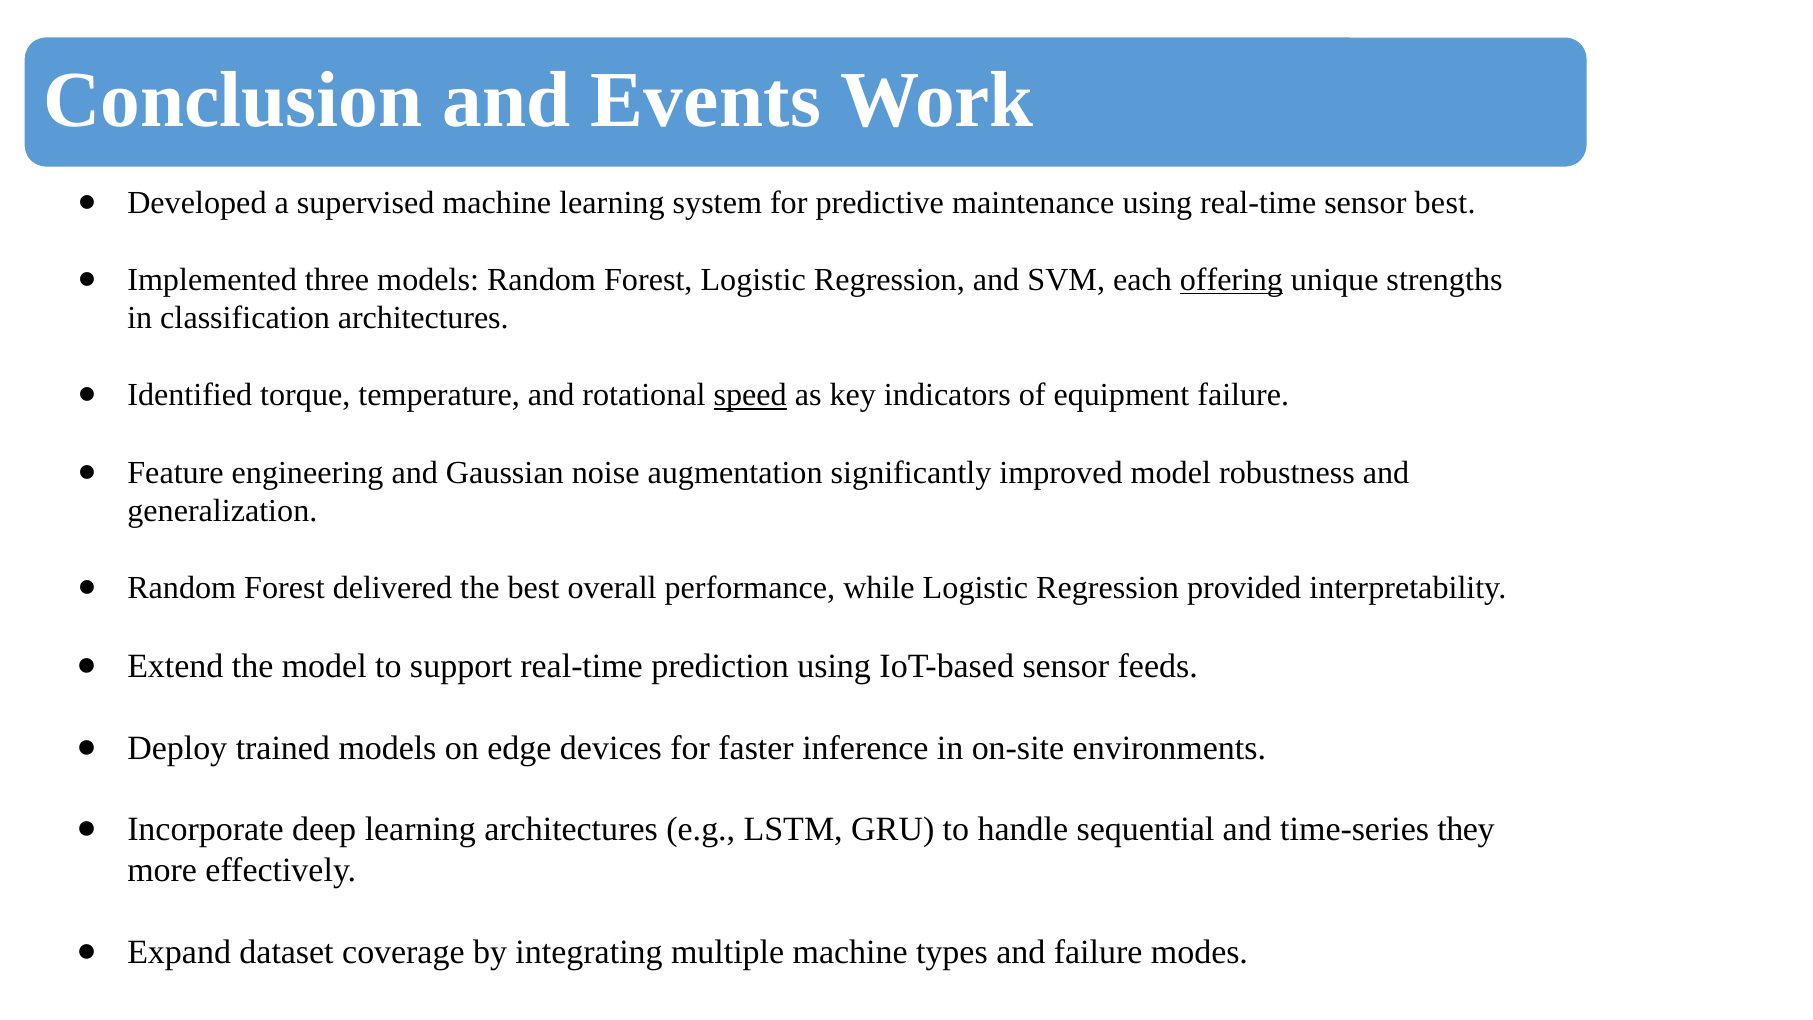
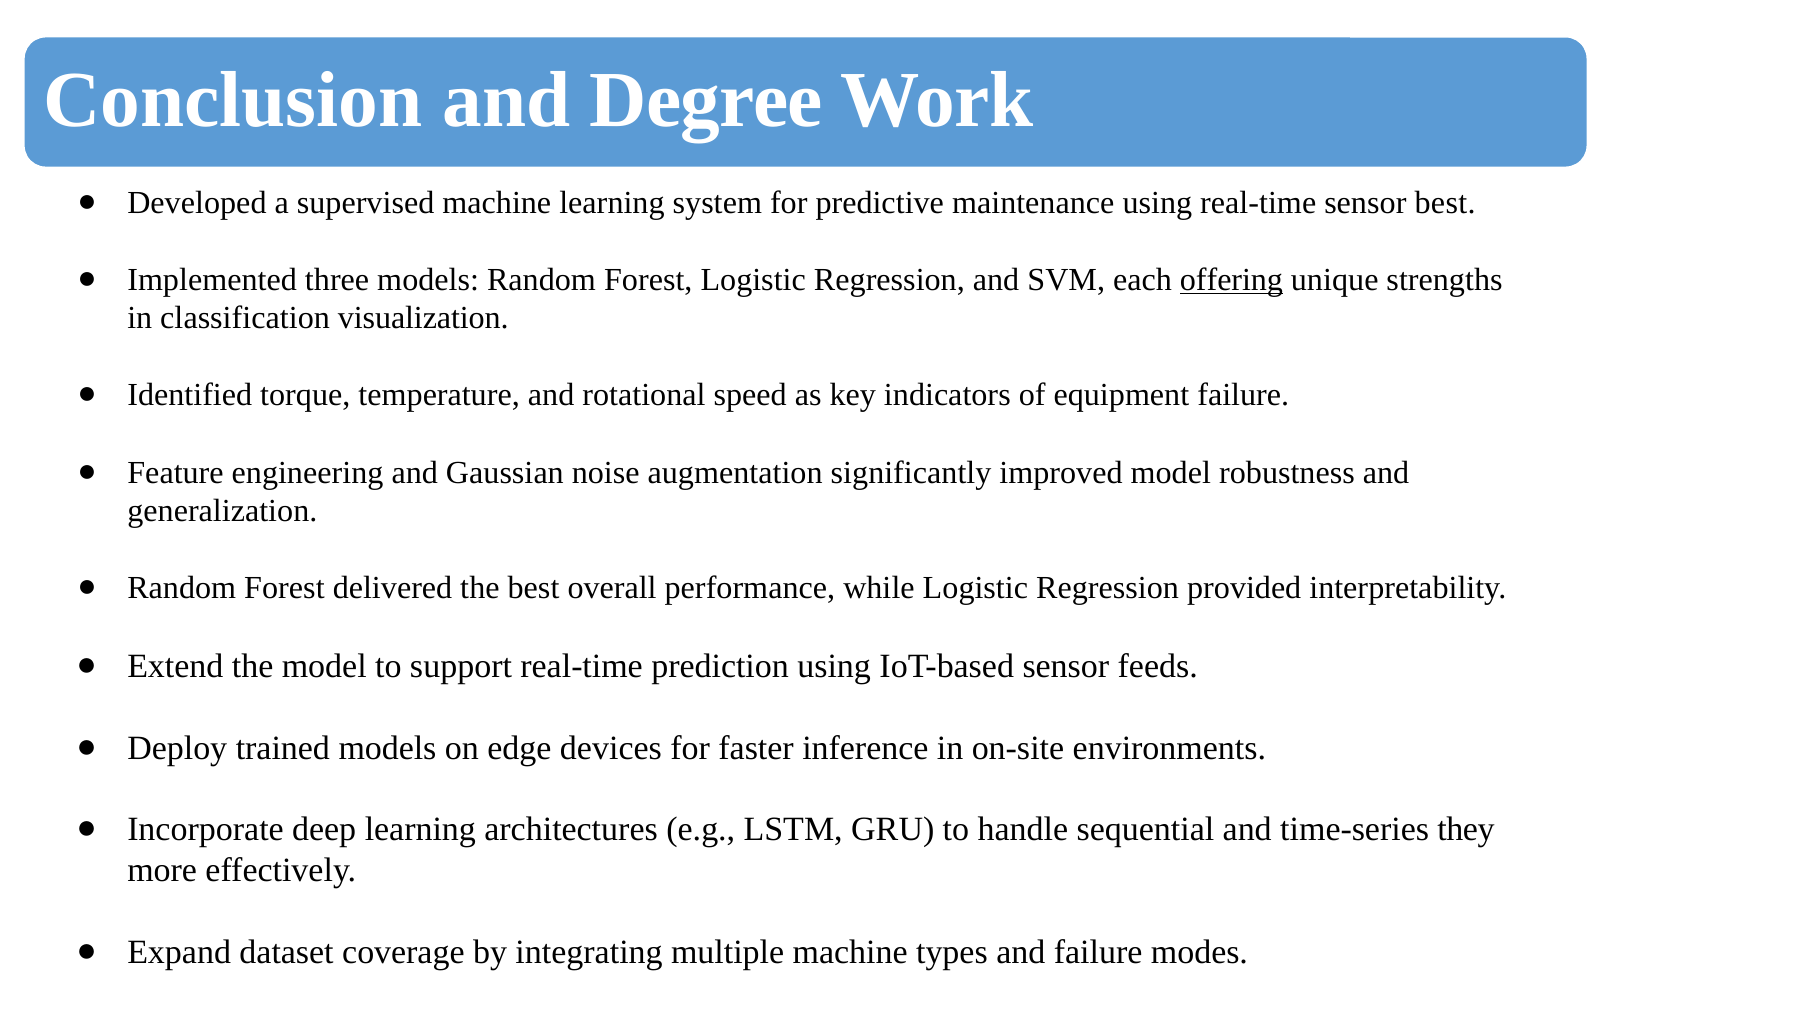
Events: Events -> Degree
classification architectures: architectures -> visualization
speed underline: present -> none
